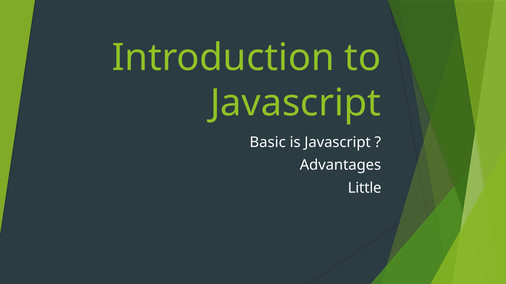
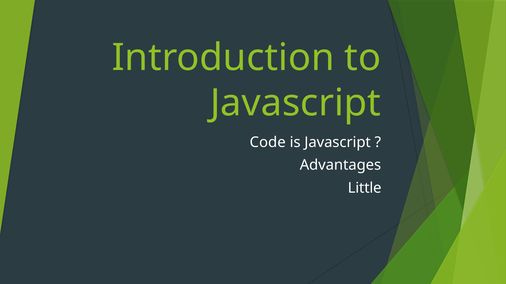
Basic: Basic -> Code
